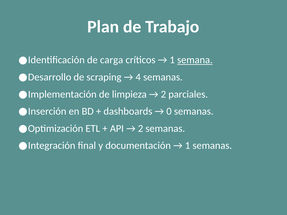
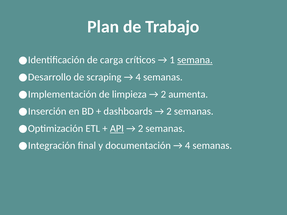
parciales: parciales -> aumenta
0 at (169, 111): 0 -> 2
API underline: none -> present
1 at (188, 146): 1 -> 4
